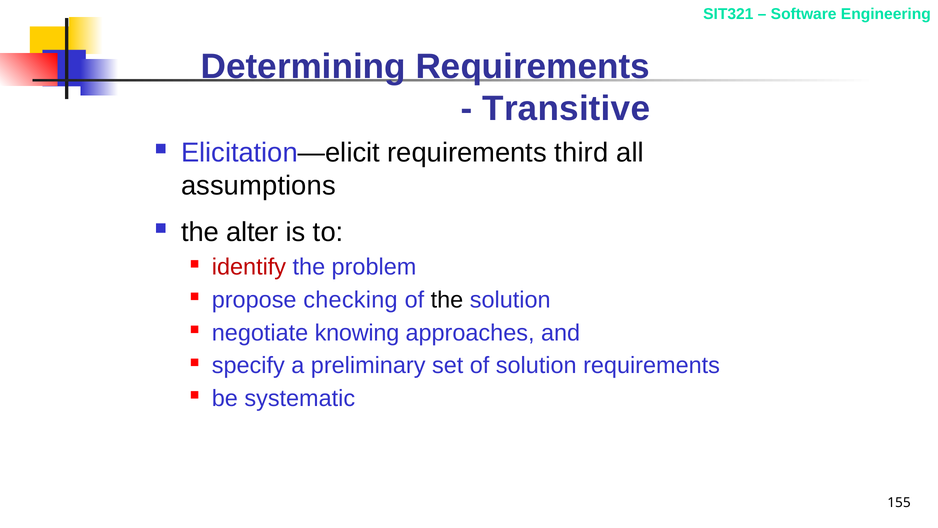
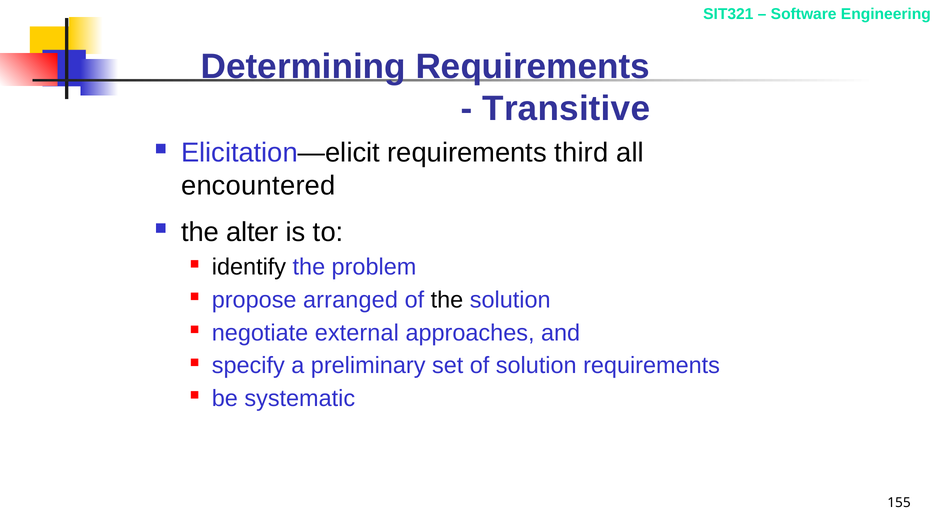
assumptions: assumptions -> encountered
identify colour: red -> black
checking: checking -> arranged
knowing: knowing -> external
